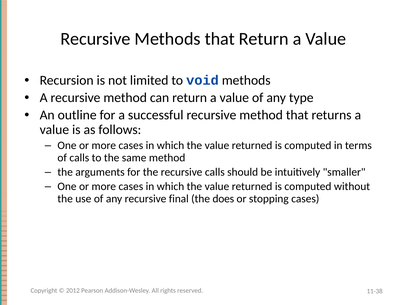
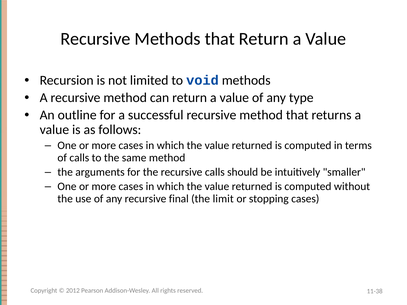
does: does -> limit
